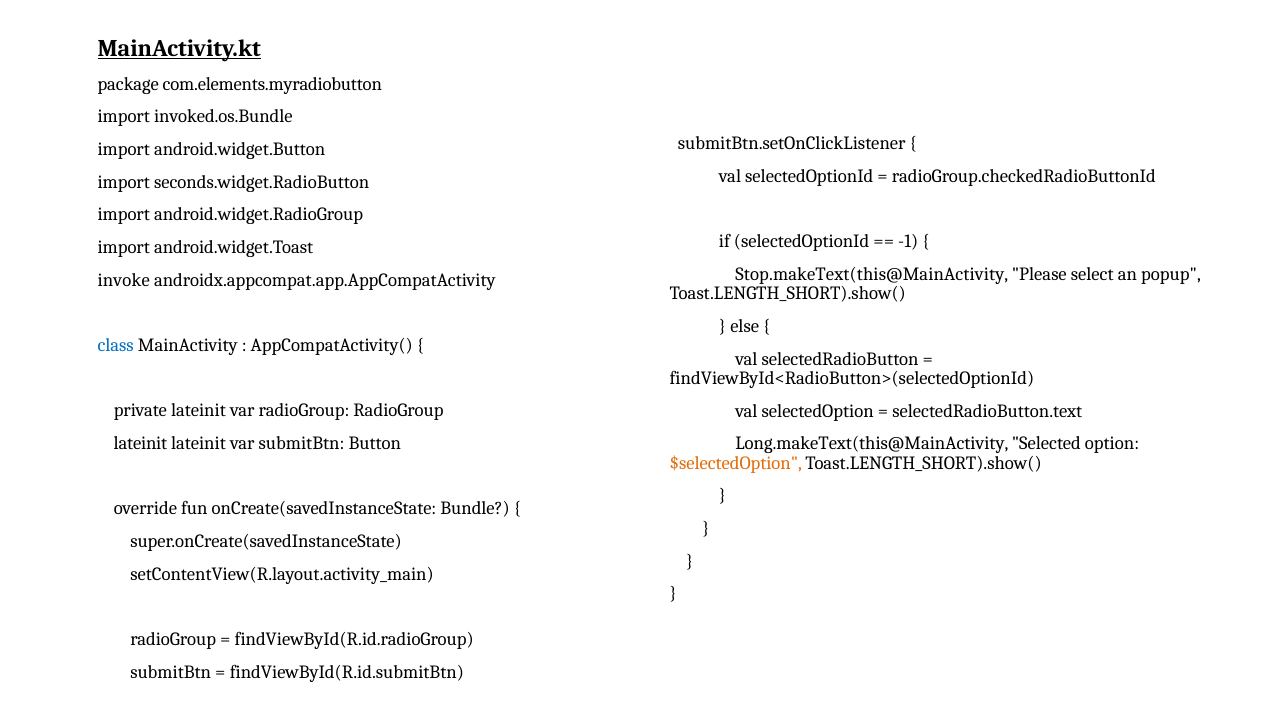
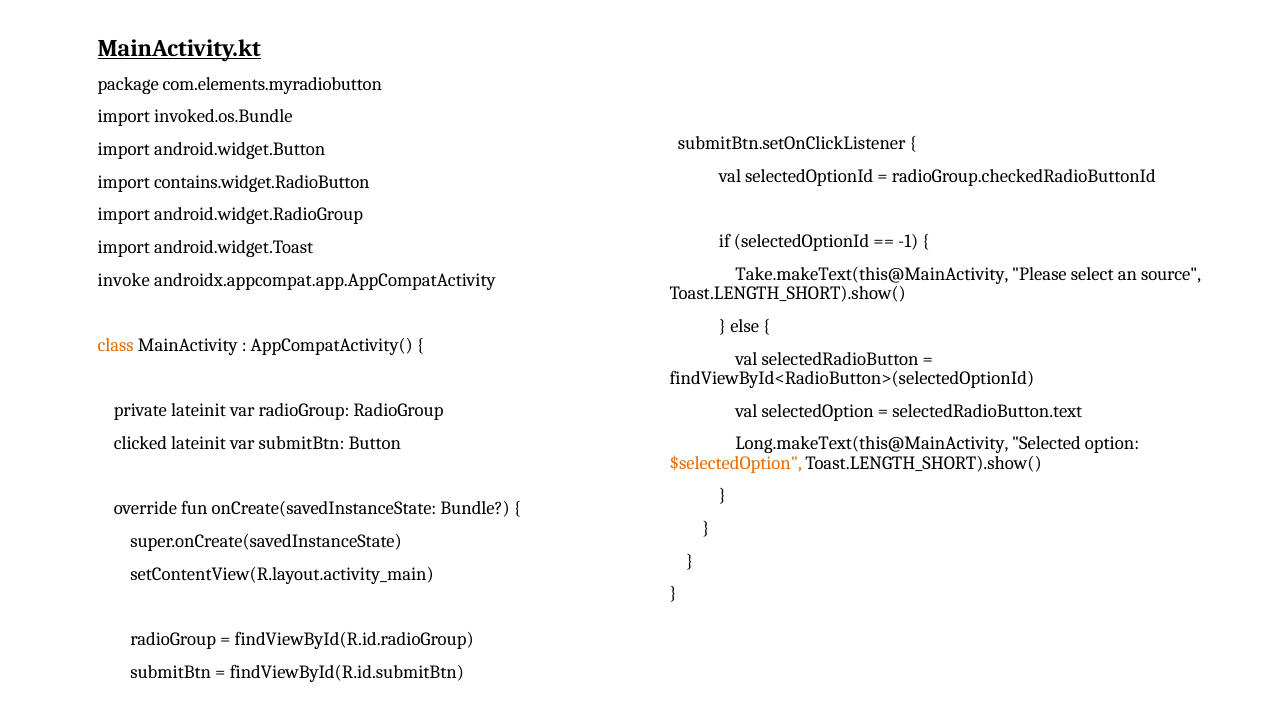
seconds.widget.RadioButton: seconds.widget.RadioButton -> contains.widget.RadioButton
Stop.makeText(this@MainActivity: Stop.makeText(this@MainActivity -> Take.makeText(this@MainActivity
popup: popup -> source
class colour: blue -> orange
lateinit at (140, 443): lateinit -> clicked
